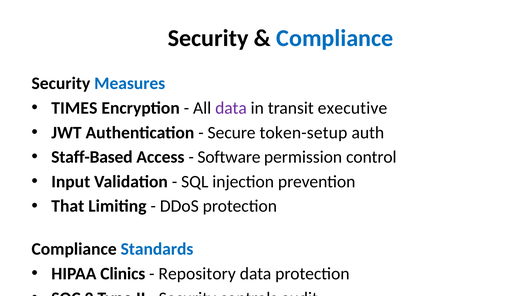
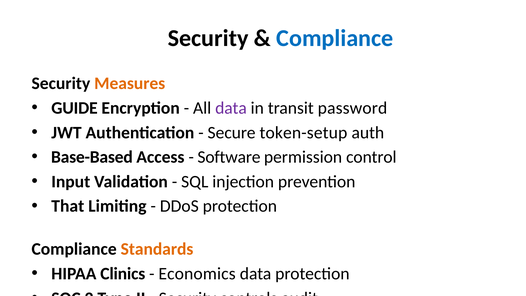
Measures colour: blue -> orange
TIMES: TIMES -> GUIDE
executive: executive -> password
Staff-Based: Staff-Based -> Base-Based
Standards colour: blue -> orange
Repository: Repository -> Economics
